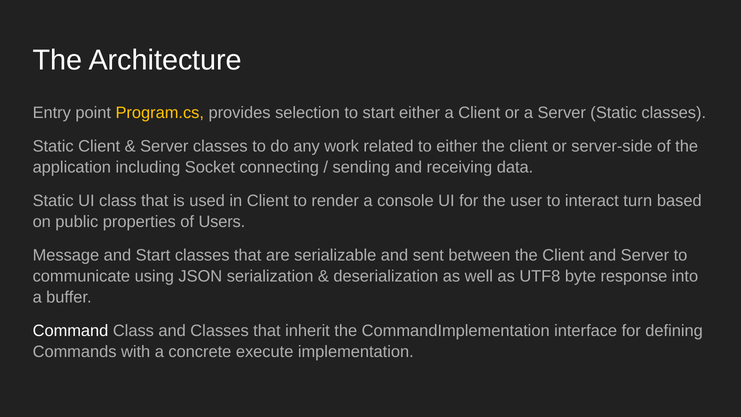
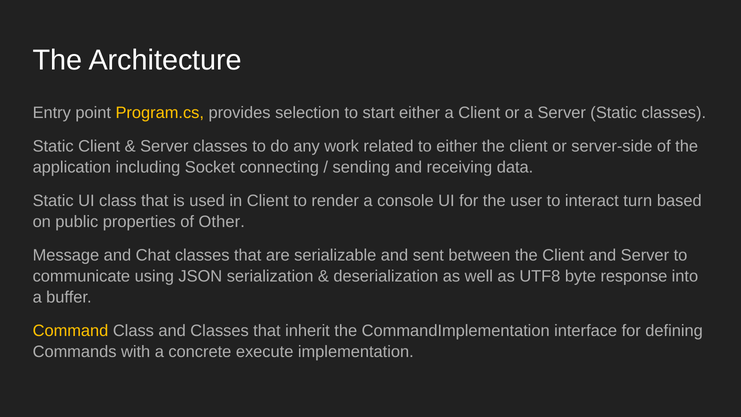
Users: Users -> Other
and Start: Start -> Chat
Command colour: white -> yellow
